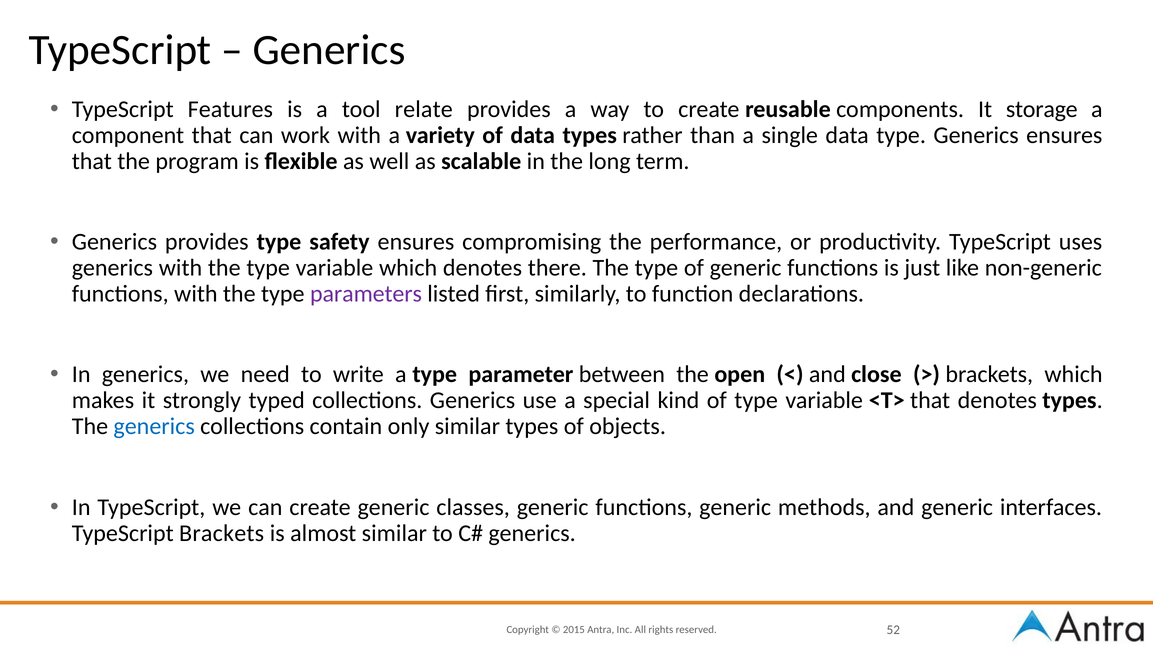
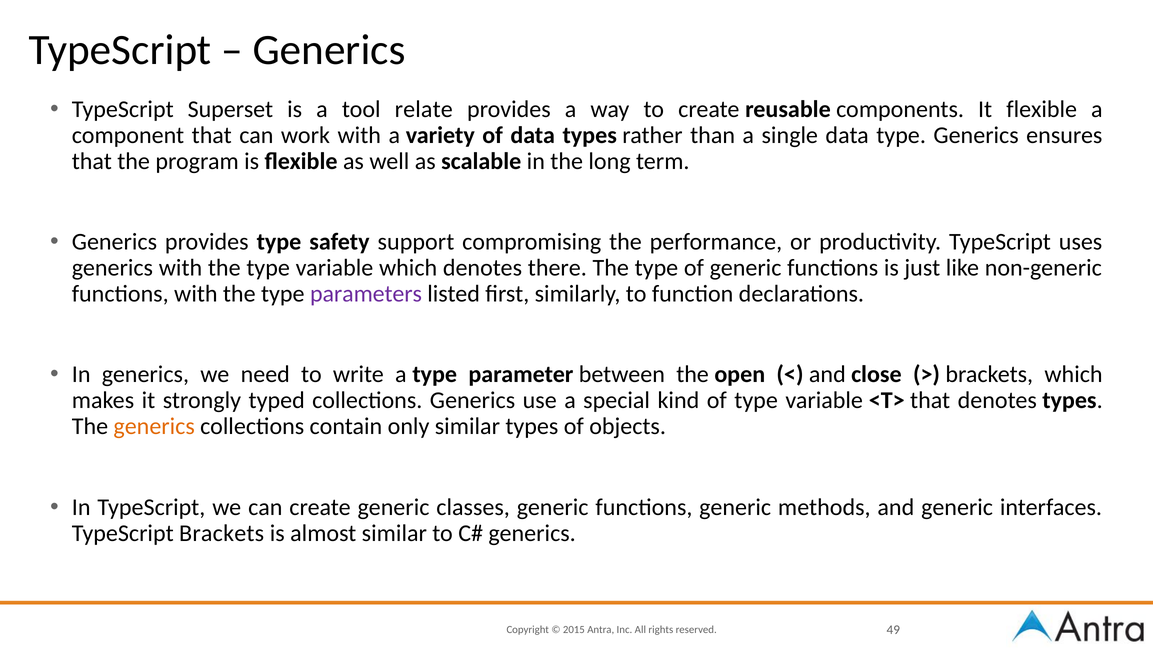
Features: Features -> Superset
It storage: storage -> flexible
safety ensures: ensures -> support
generics at (154, 426) colour: blue -> orange
52: 52 -> 49
